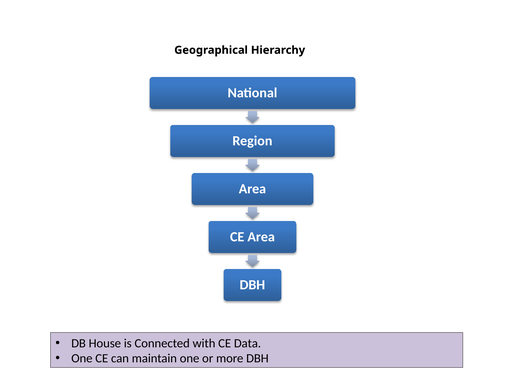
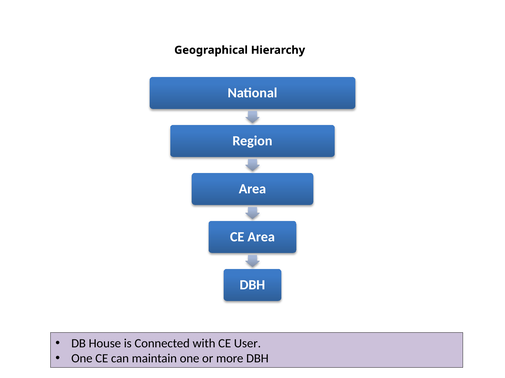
Data: Data -> User
